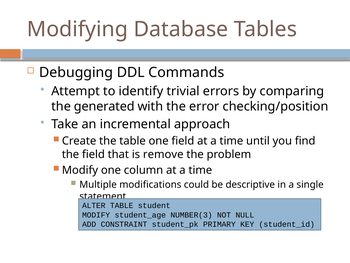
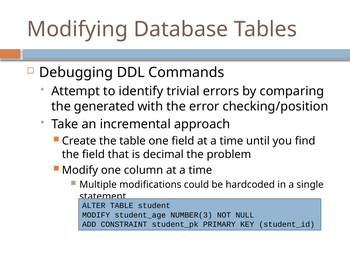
remove: remove -> decimal
descriptive: descriptive -> hardcoded
